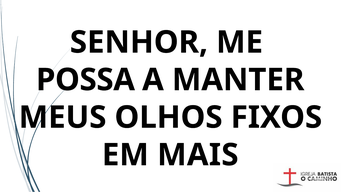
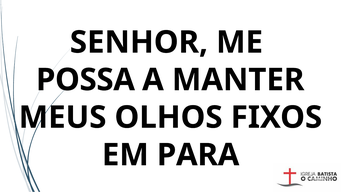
MAIS: MAIS -> PARA
